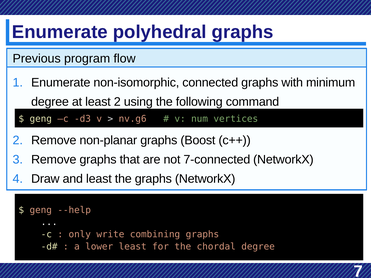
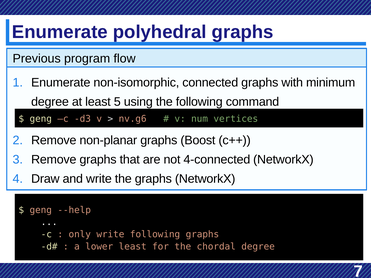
least 2: 2 -> 5
7-connected: 7-connected -> 4-connected
and least: least -> write
write combining: combining -> following
